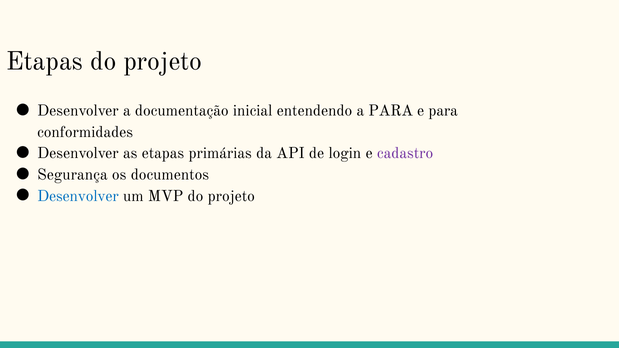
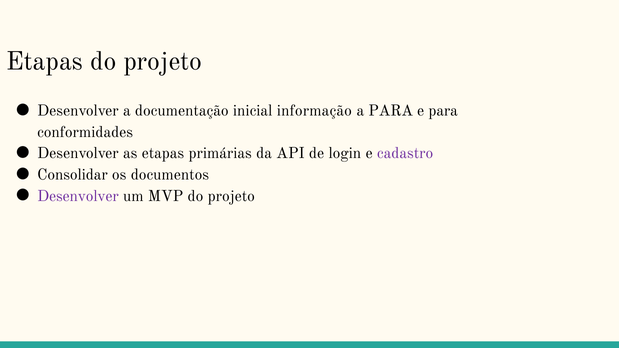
entendendo: entendendo -> informação
Segurança: Segurança -> Consolidar
Desenvolver at (78, 196) colour: blue -> purple
